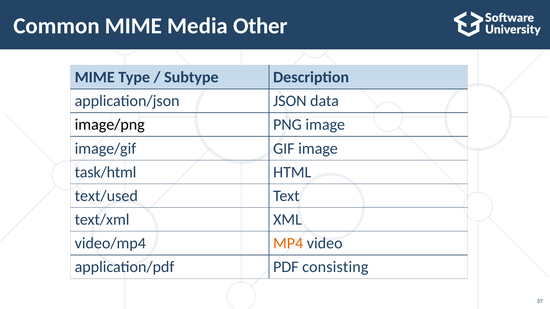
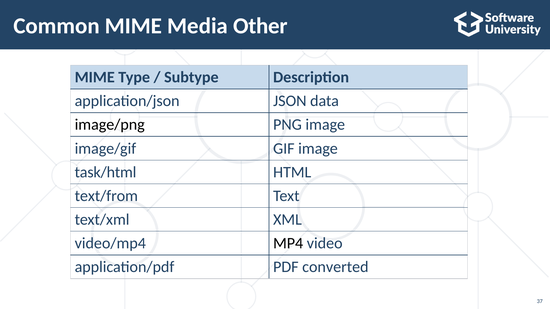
text/used: text/used -> text/from
MP4 colour: orange -> black
consisting: consisting -> converted
